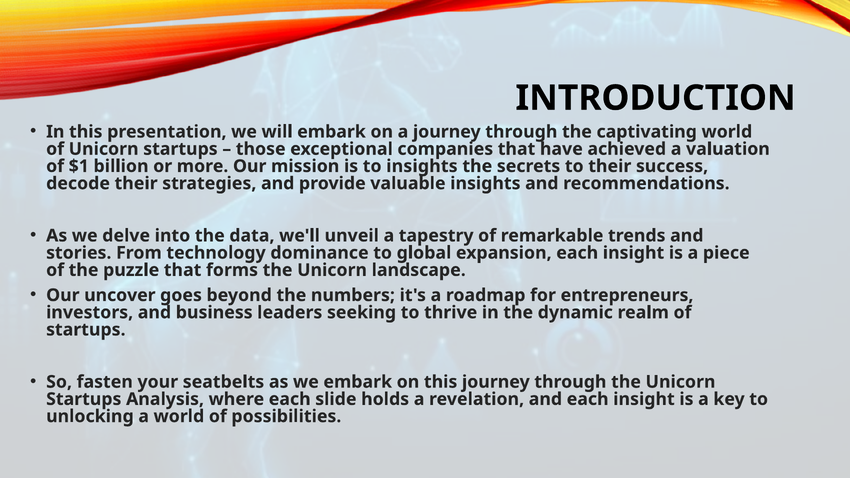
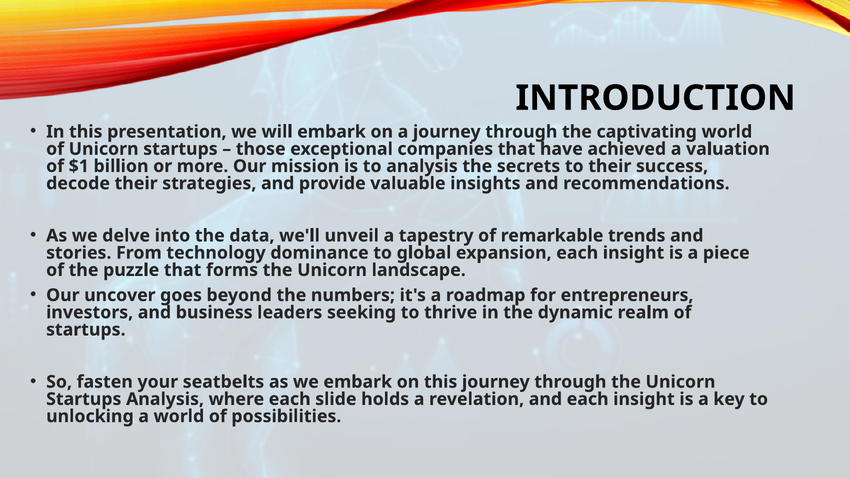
to insights: insights -> analysis
